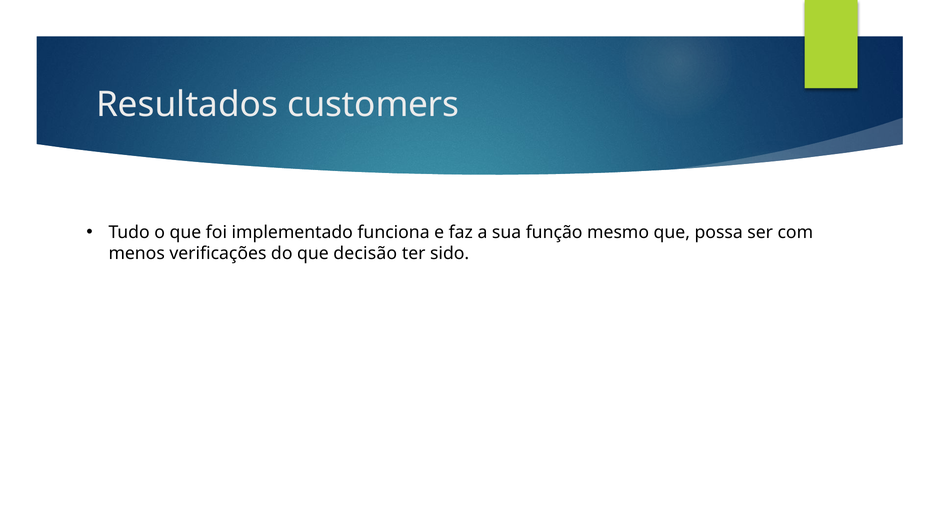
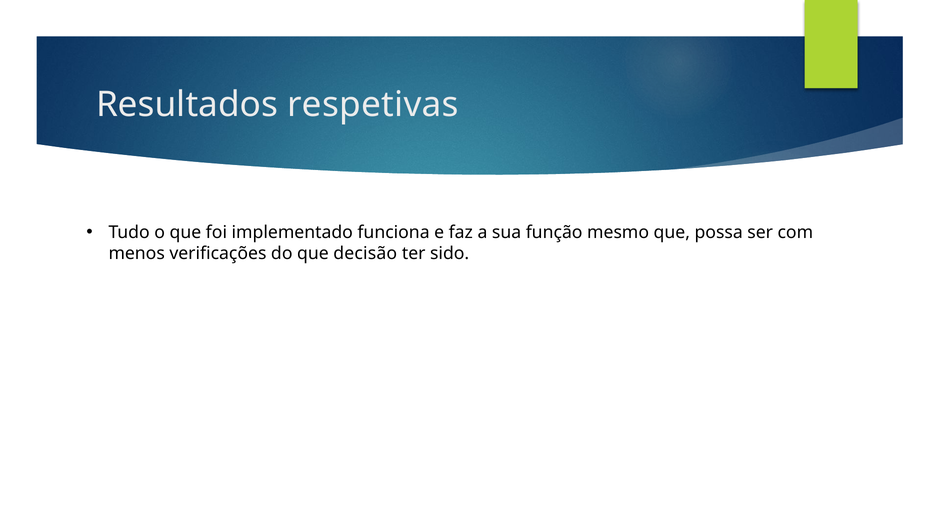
customers: customers -> respetivas
